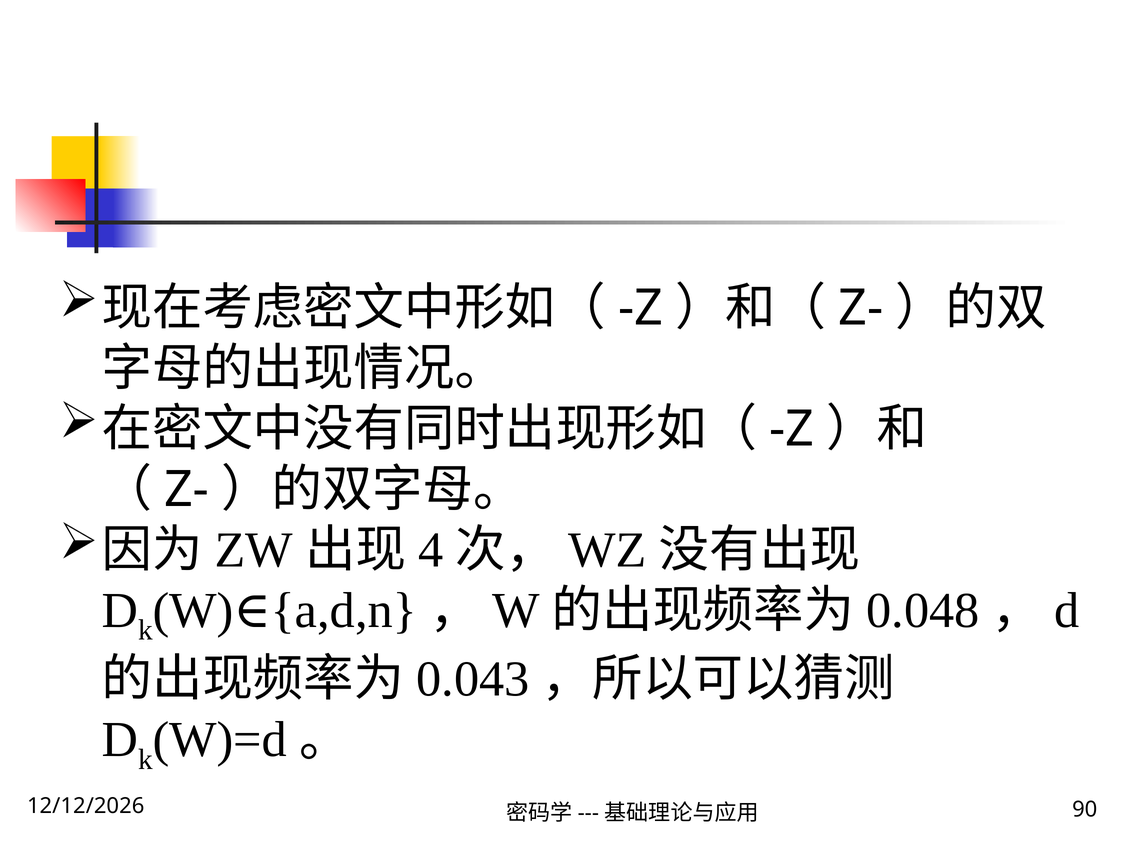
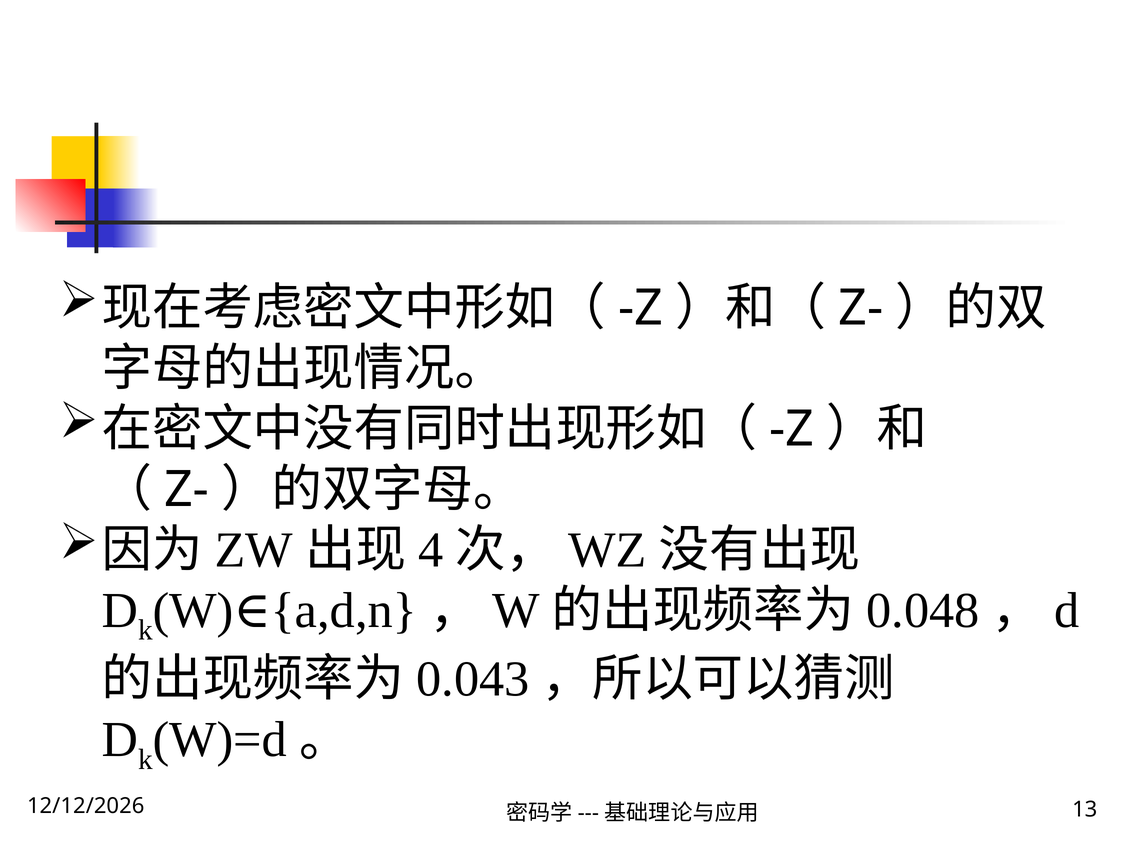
90: 90 -> 13
